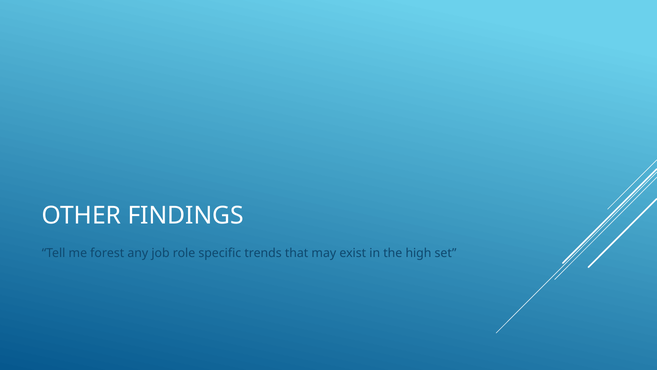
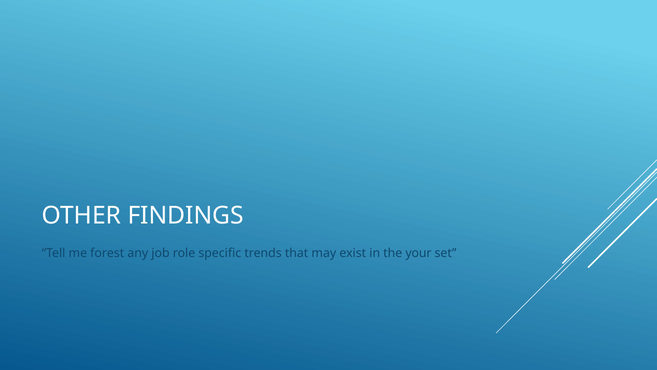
high: high -> your
